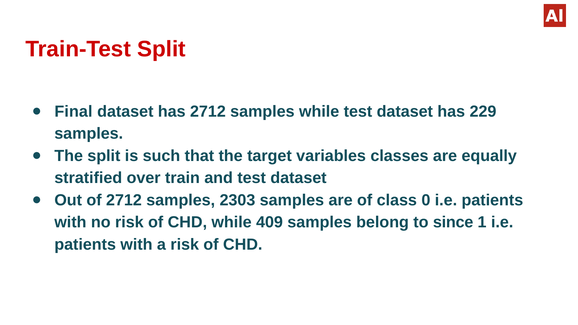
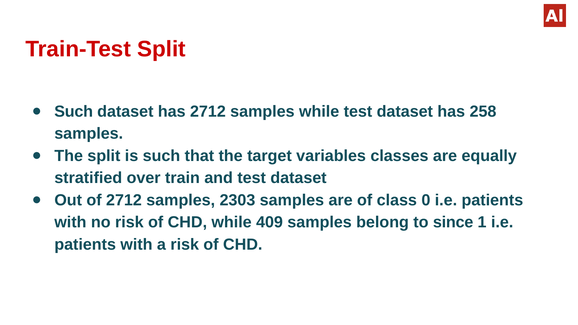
Final at (73, 112): Final -> Such
229: 229 -> 258
